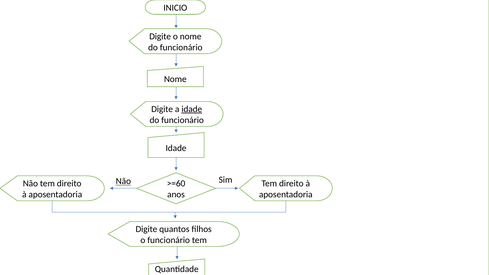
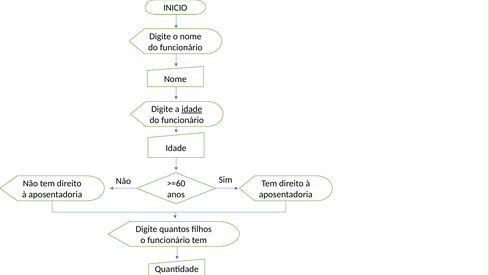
Não at (123, 181) underline: present -> none
